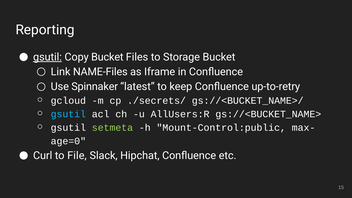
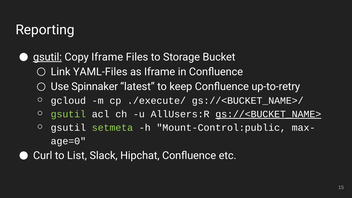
Copy Bucket: Bucket -> Iframe
NAME-Files: NAME-Files -> YAML-Files
./secrets/: ./secrets/ -> ./execute/
gsutil at (68, 114) colour: light blue -> light green
gs://<BUCKET_NAME> underline: none -> present
File: File -> List
